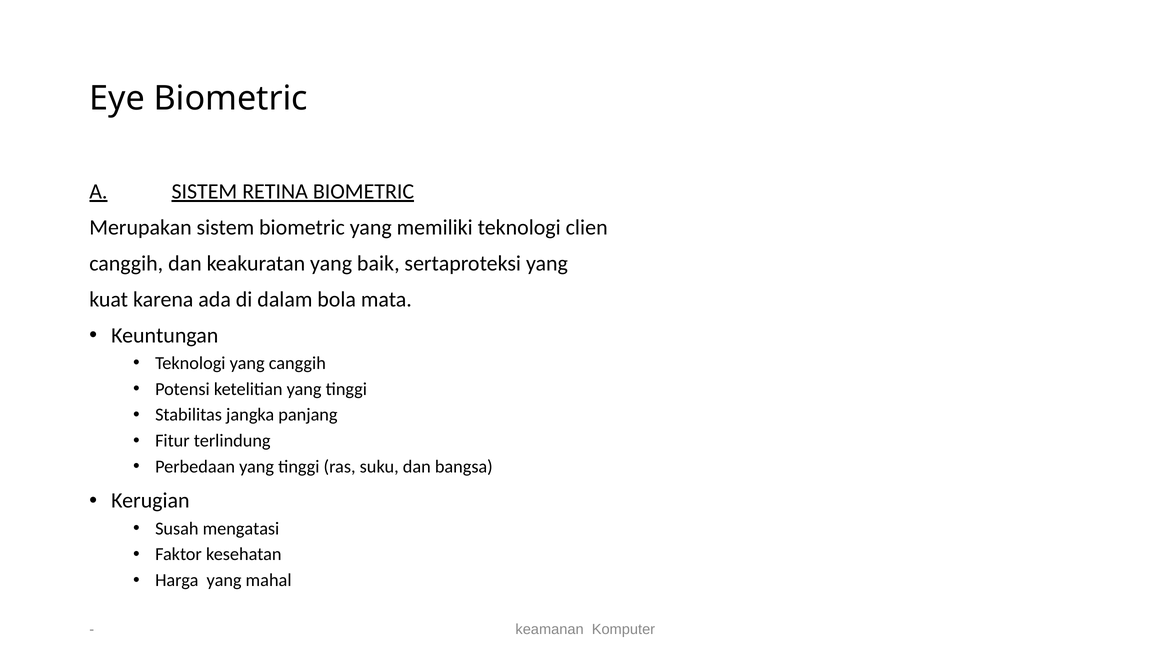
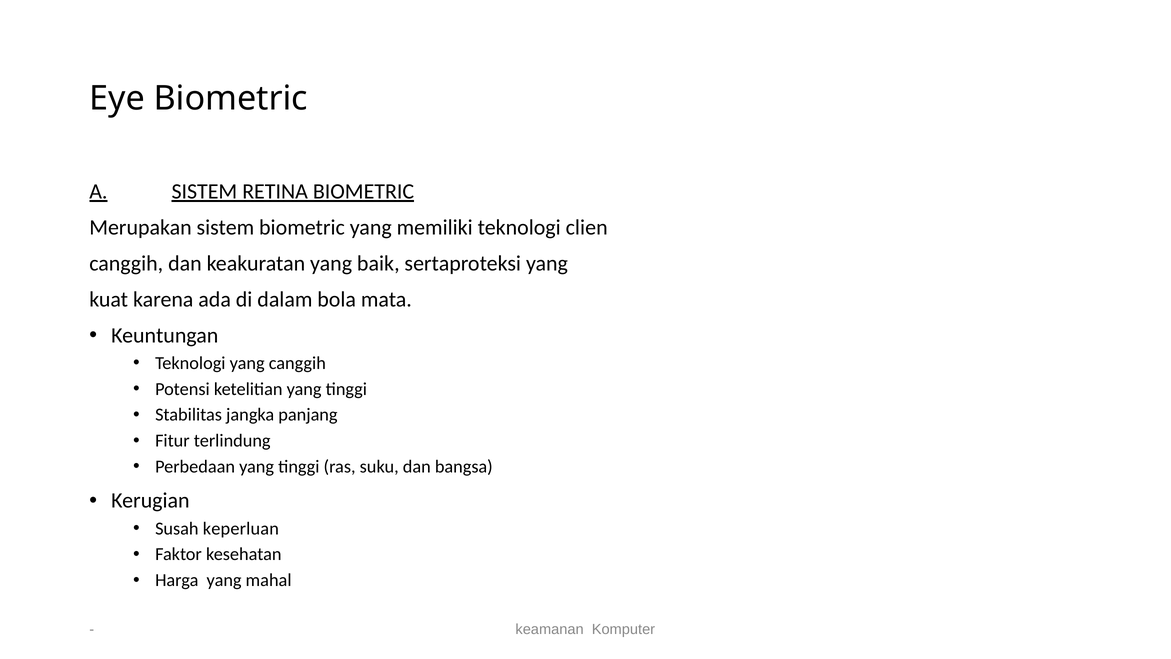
mengatasi: mengatasi -> keperluan
